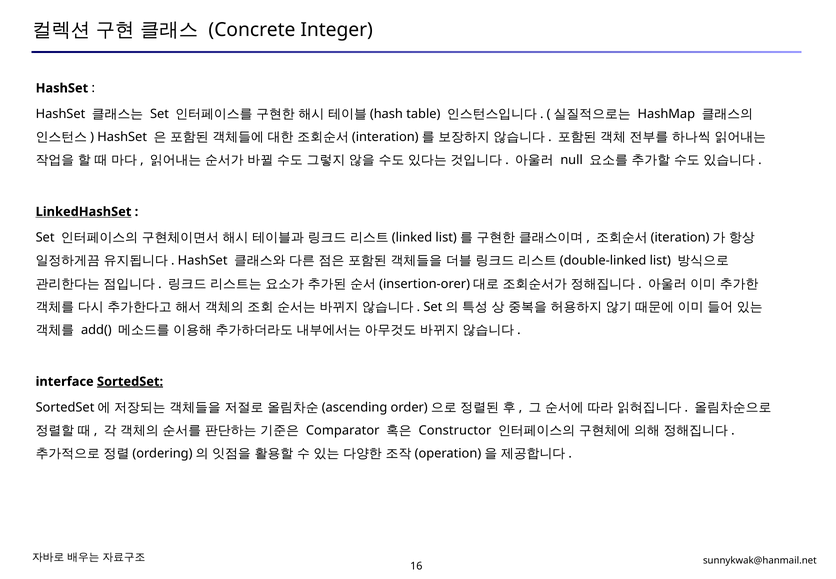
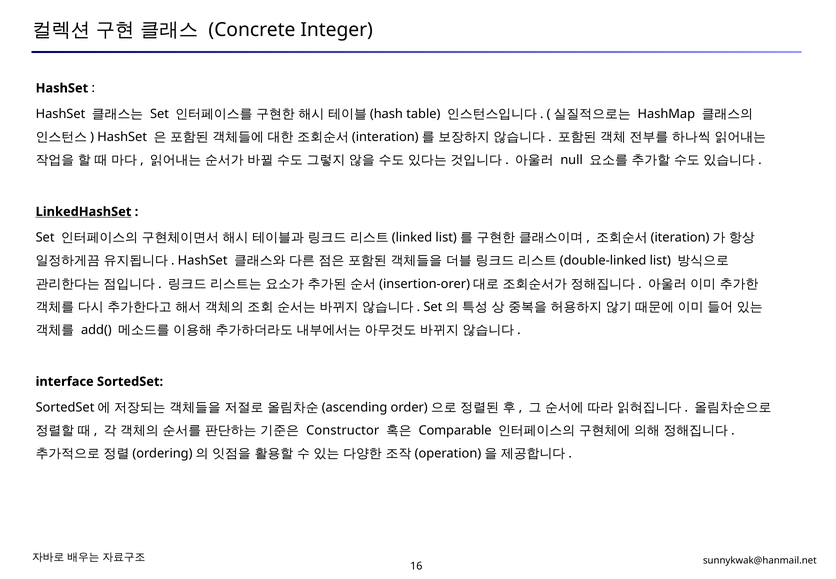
SortedSet underline: present -> none
Comparator: Comparator -> Constructor
Constructor: Constructor -> Comparable
